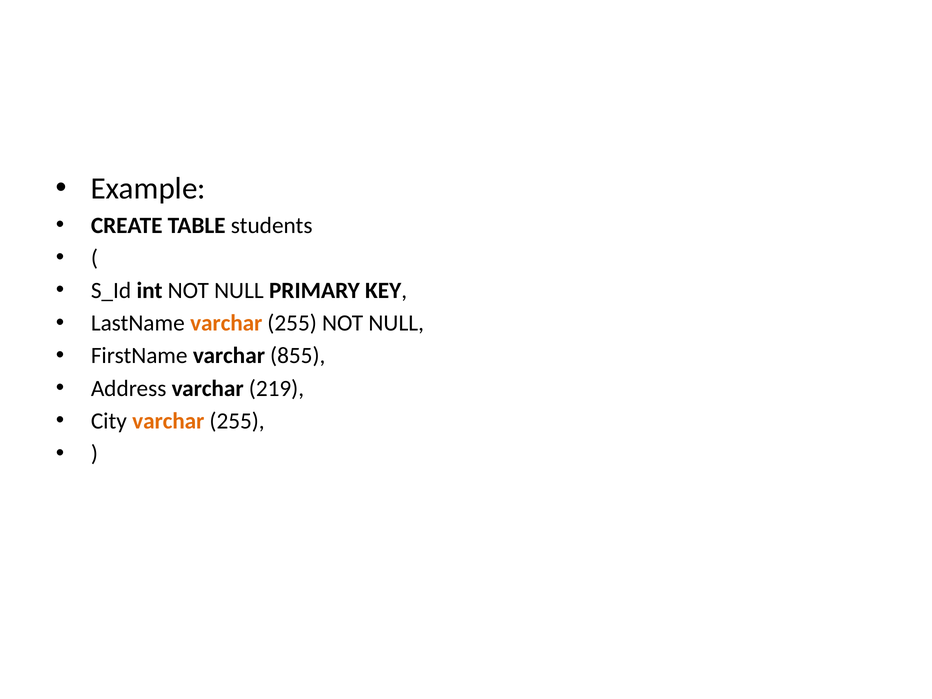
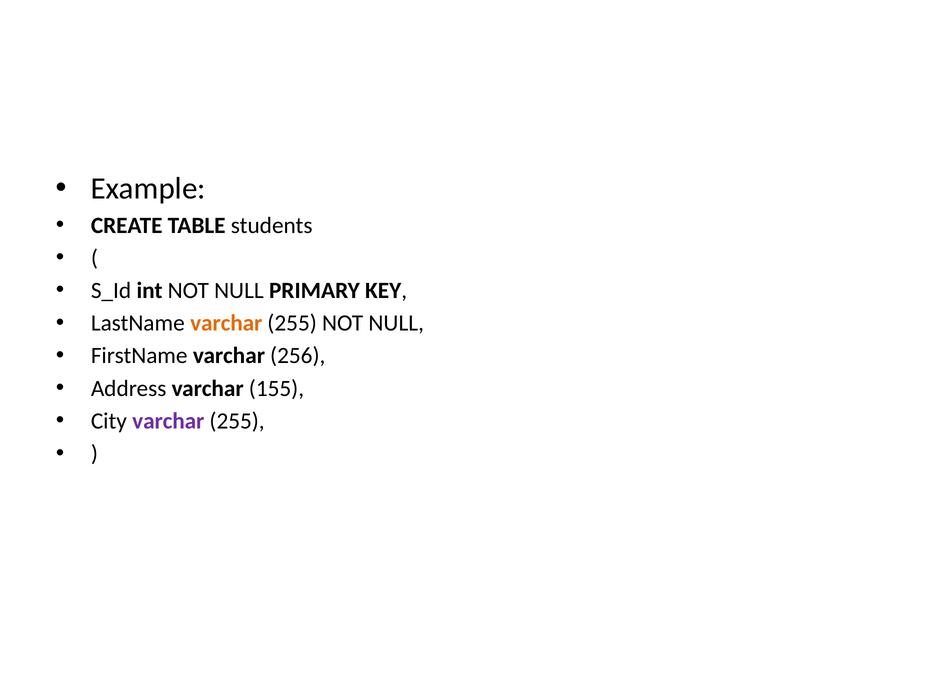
855: 855 -> 256
219: 219 -> 155
varchar at (168, 421) colour: orange -> purple
